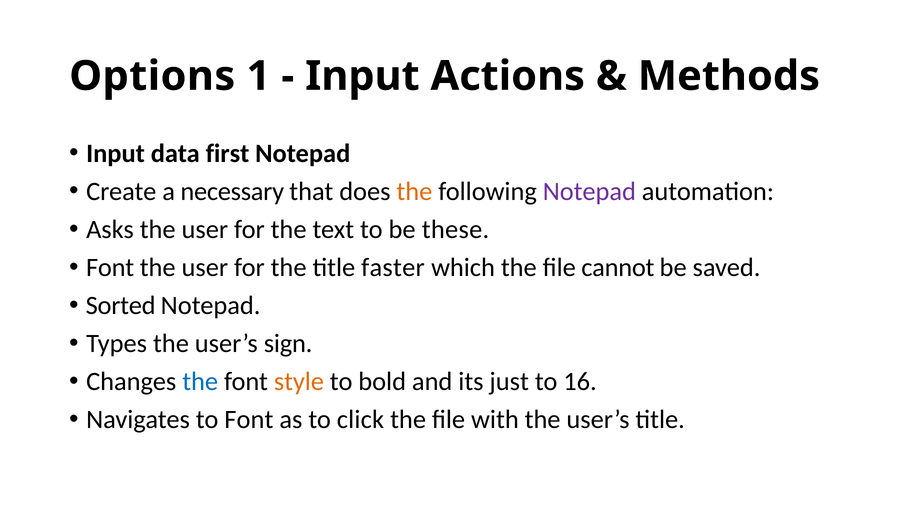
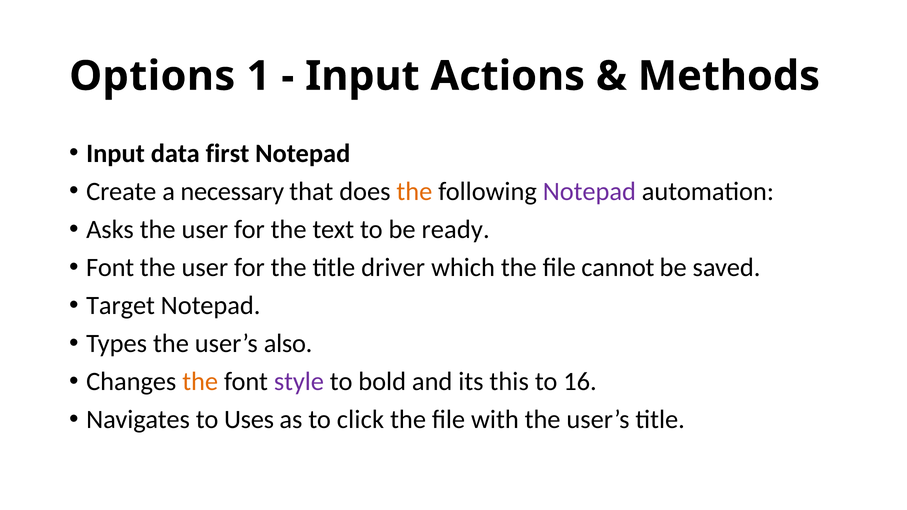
these: these -> ready
faster: faster -> driver
Sorted: Sorted -> Target
sign: sign -> also
the at (200, 382) colour: blue -> orange
style colour: orange -> purple
just: just -> this
to Font: Font -> Uses
